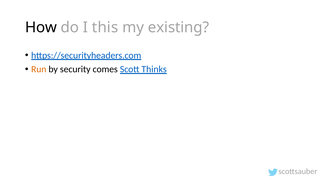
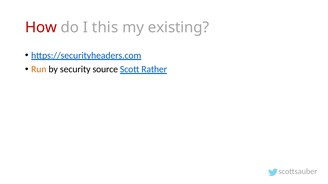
How colour: black -> red
comes: comes -> source
Thinks: Thinks -> Rather
